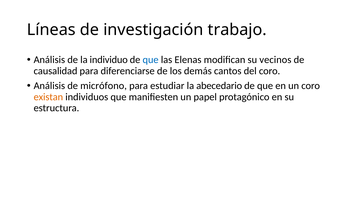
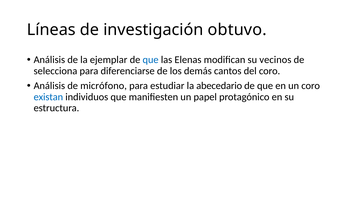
trabajo: trabajo -> obtuvo
individuo: individuo -> ejemplar
causalidad: causalidad -> selecciona
existan colour: orange -> blue
